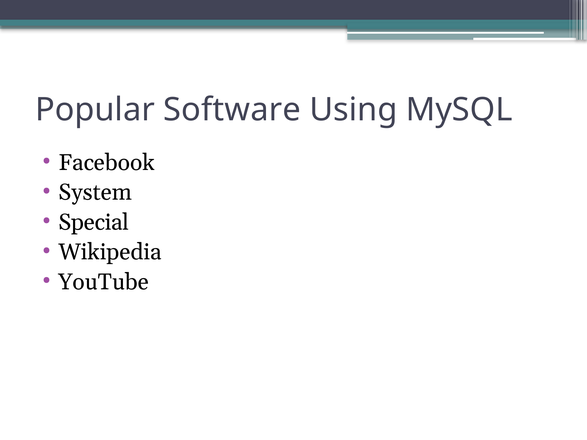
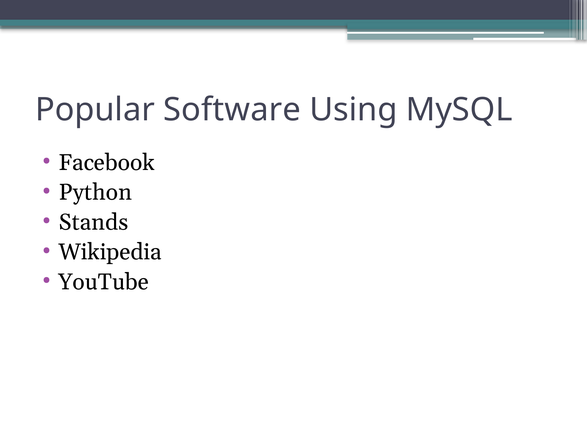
System: System -> Python
Special: Special -> Stands
